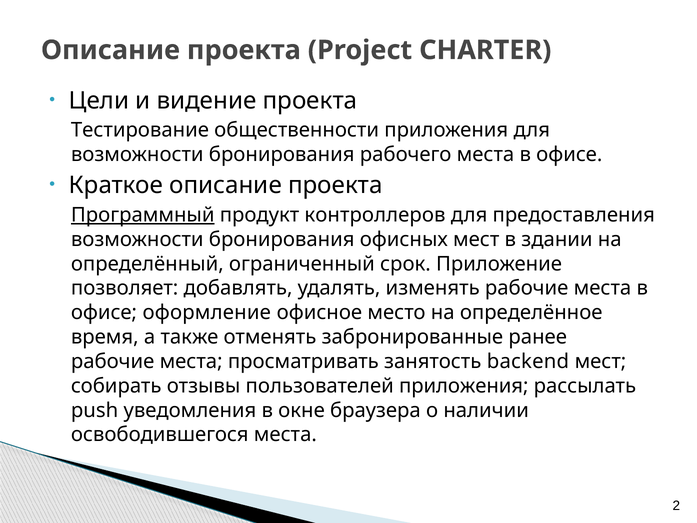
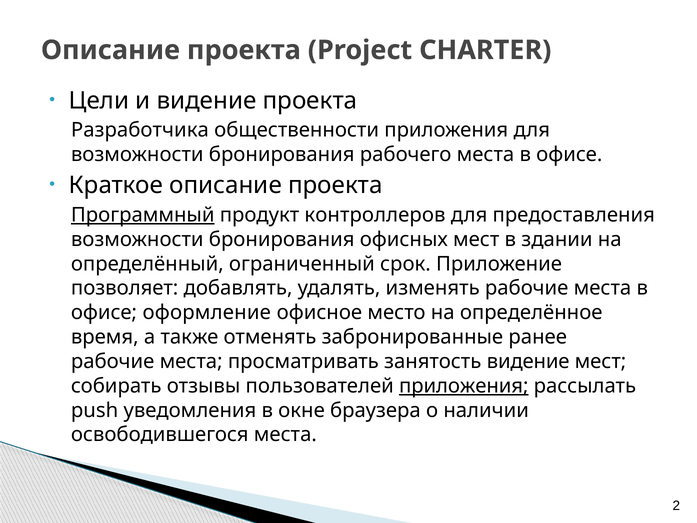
Тестирование: Тестирование -> Разработчика
занятость backend: backend -> видение
приложения at (464, 386) underline: none -> present
